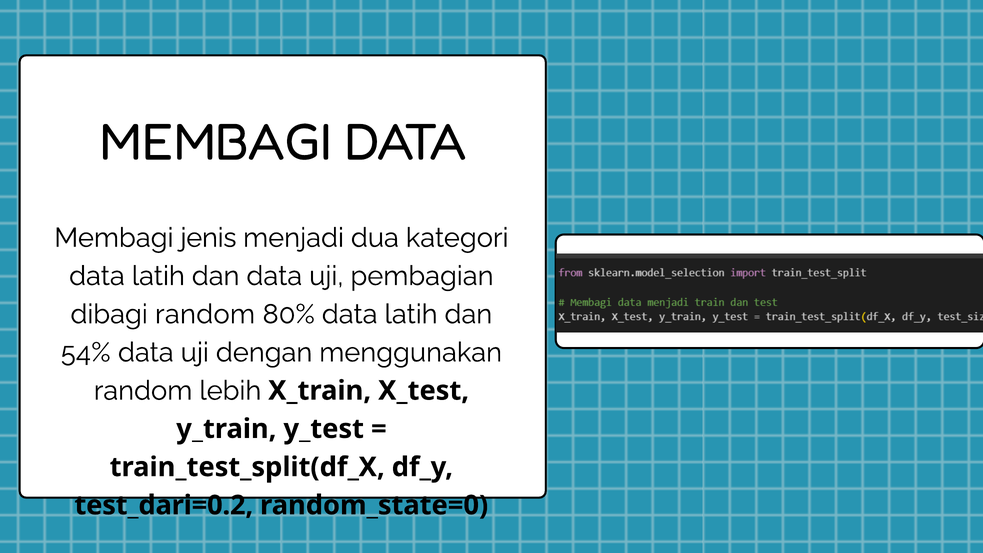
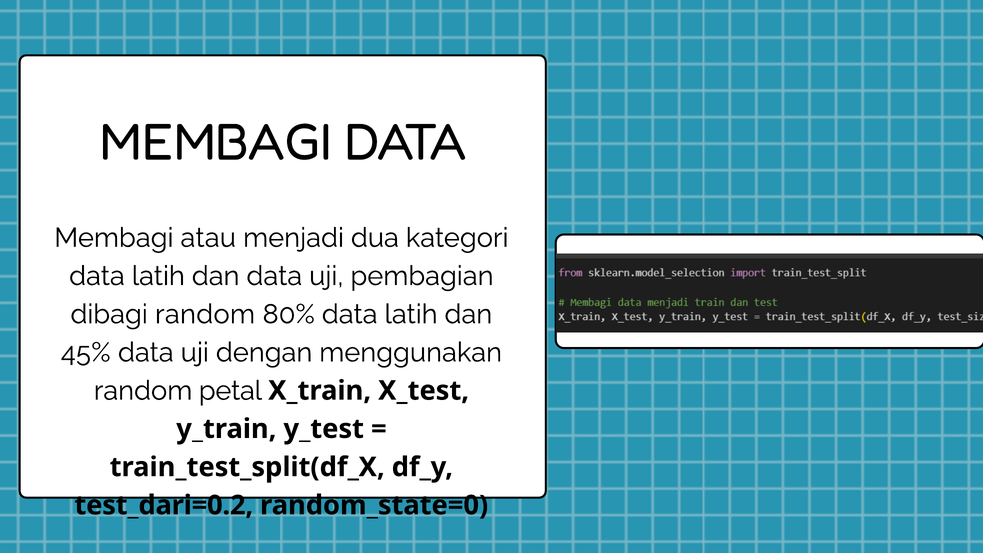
jenis: jenis -> atau
54%: 54% -> 45%
lebih: lebih -> petal
